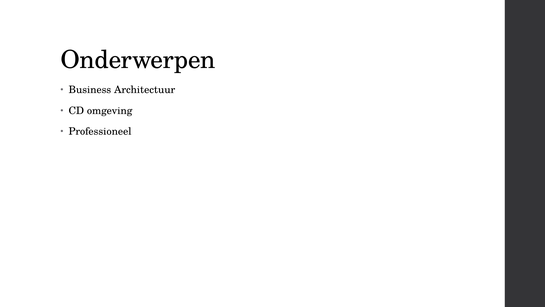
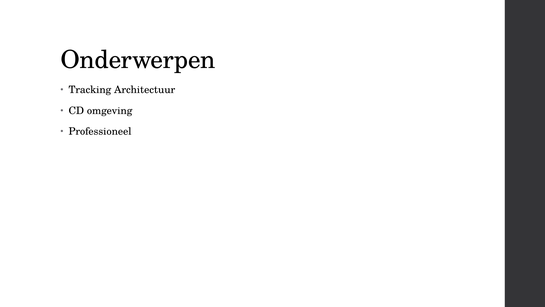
Business: Business -> Tracking
